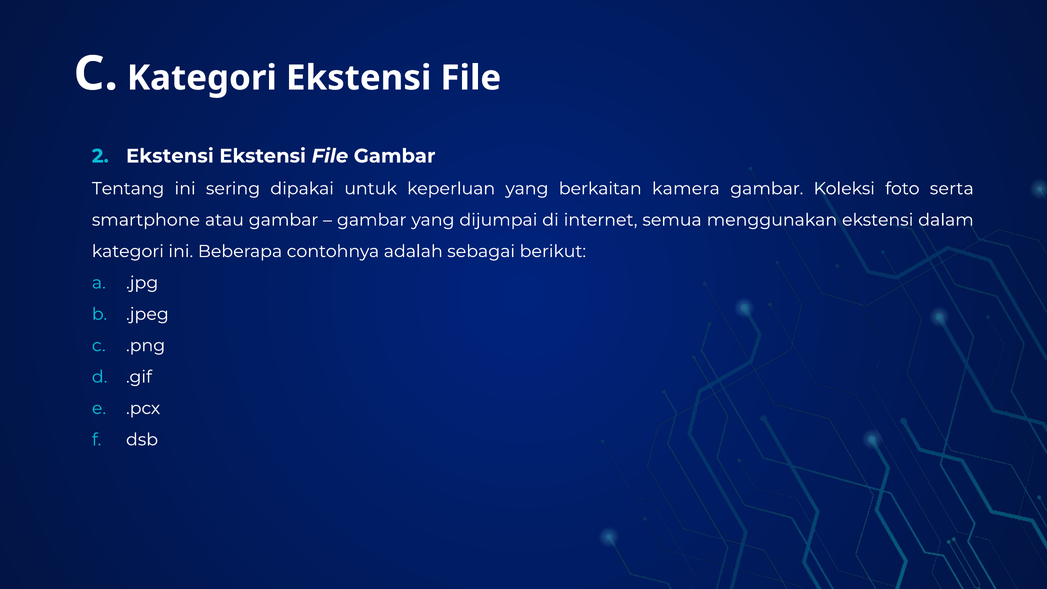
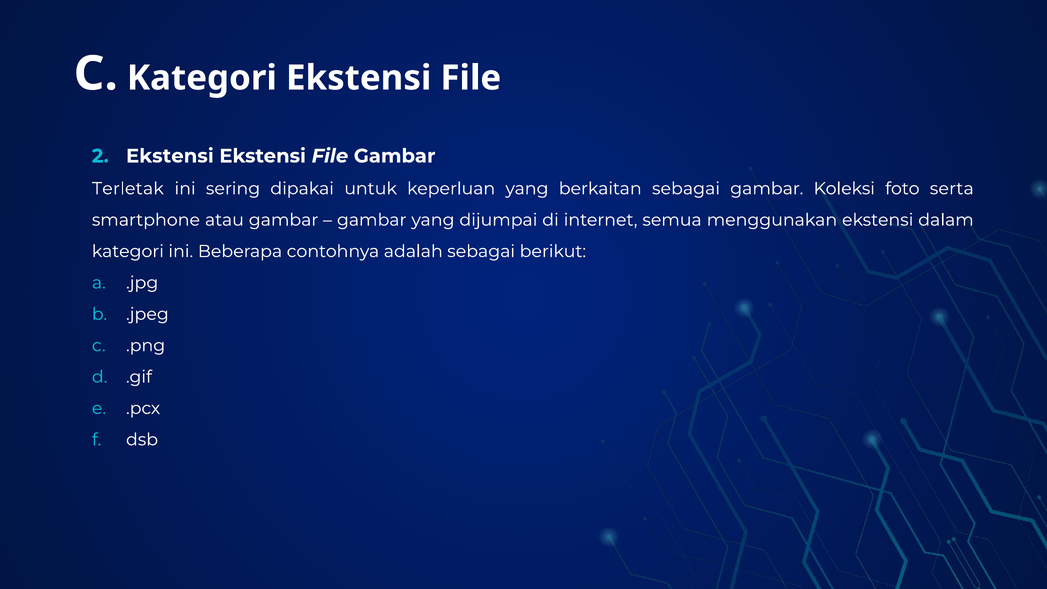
Tentang: Tentang -> Terletak
berkaitan kamera: kamera -> sebagai
